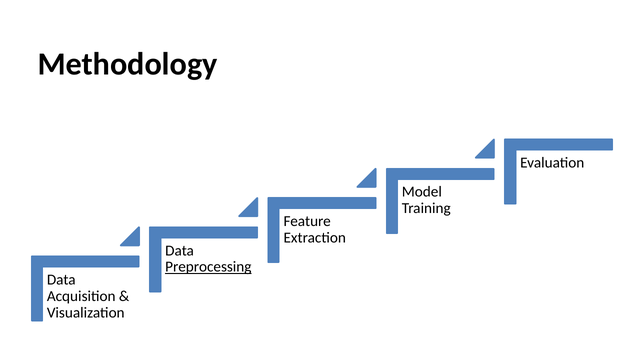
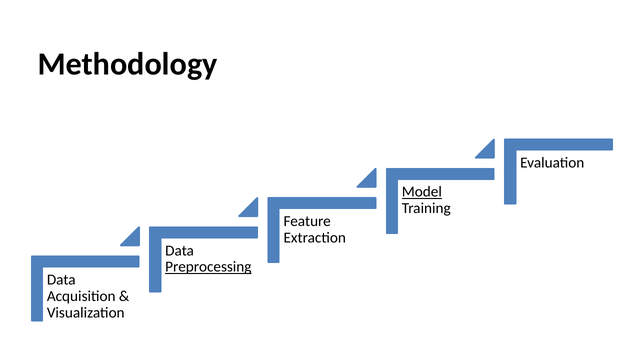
Model underline: none -> present
